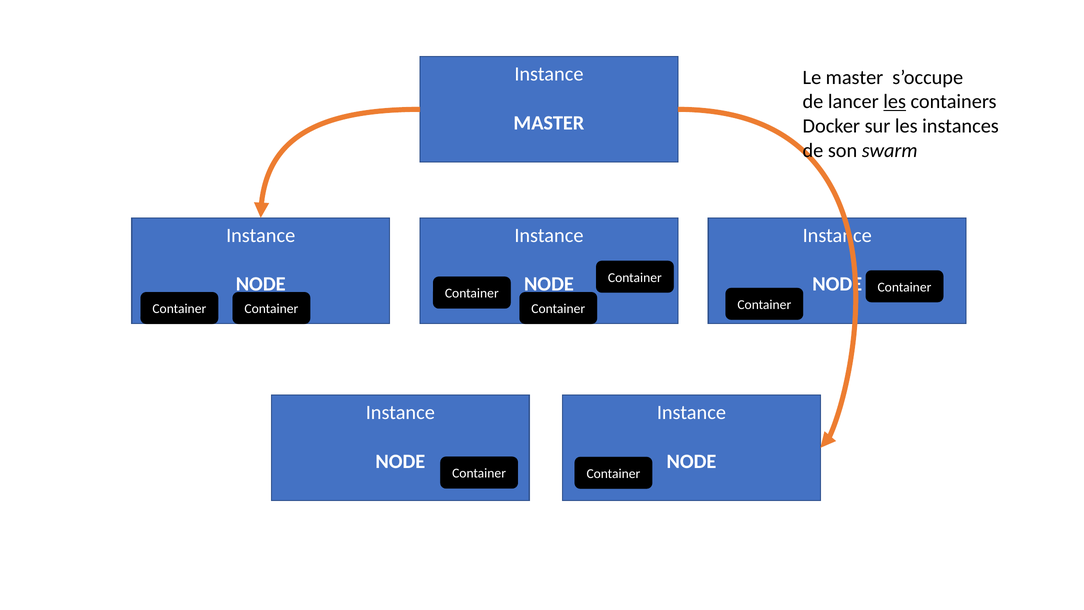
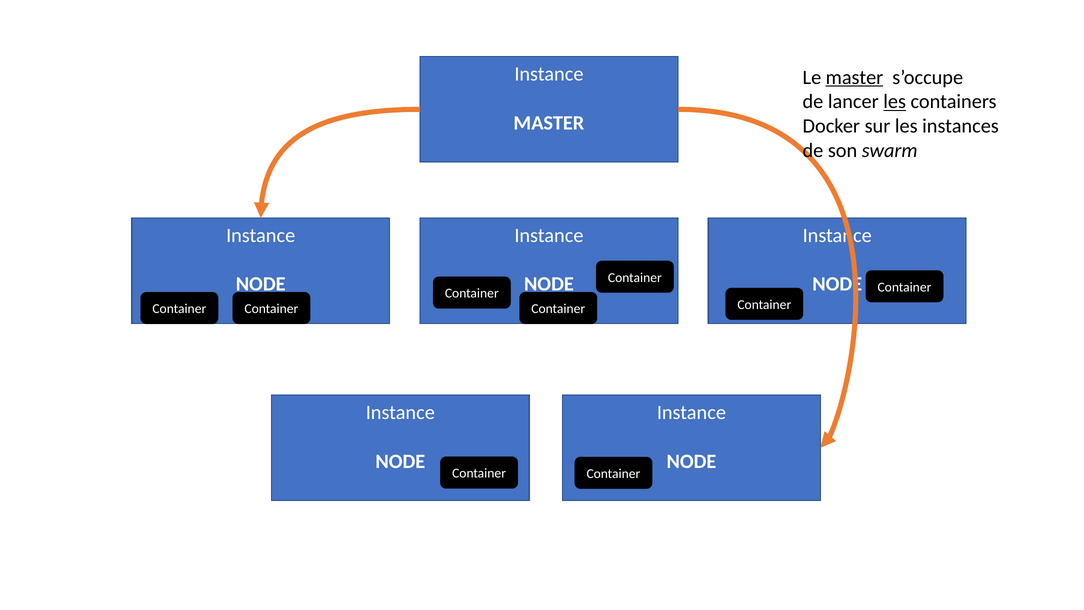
master at (854, 77) underline: none -> present
